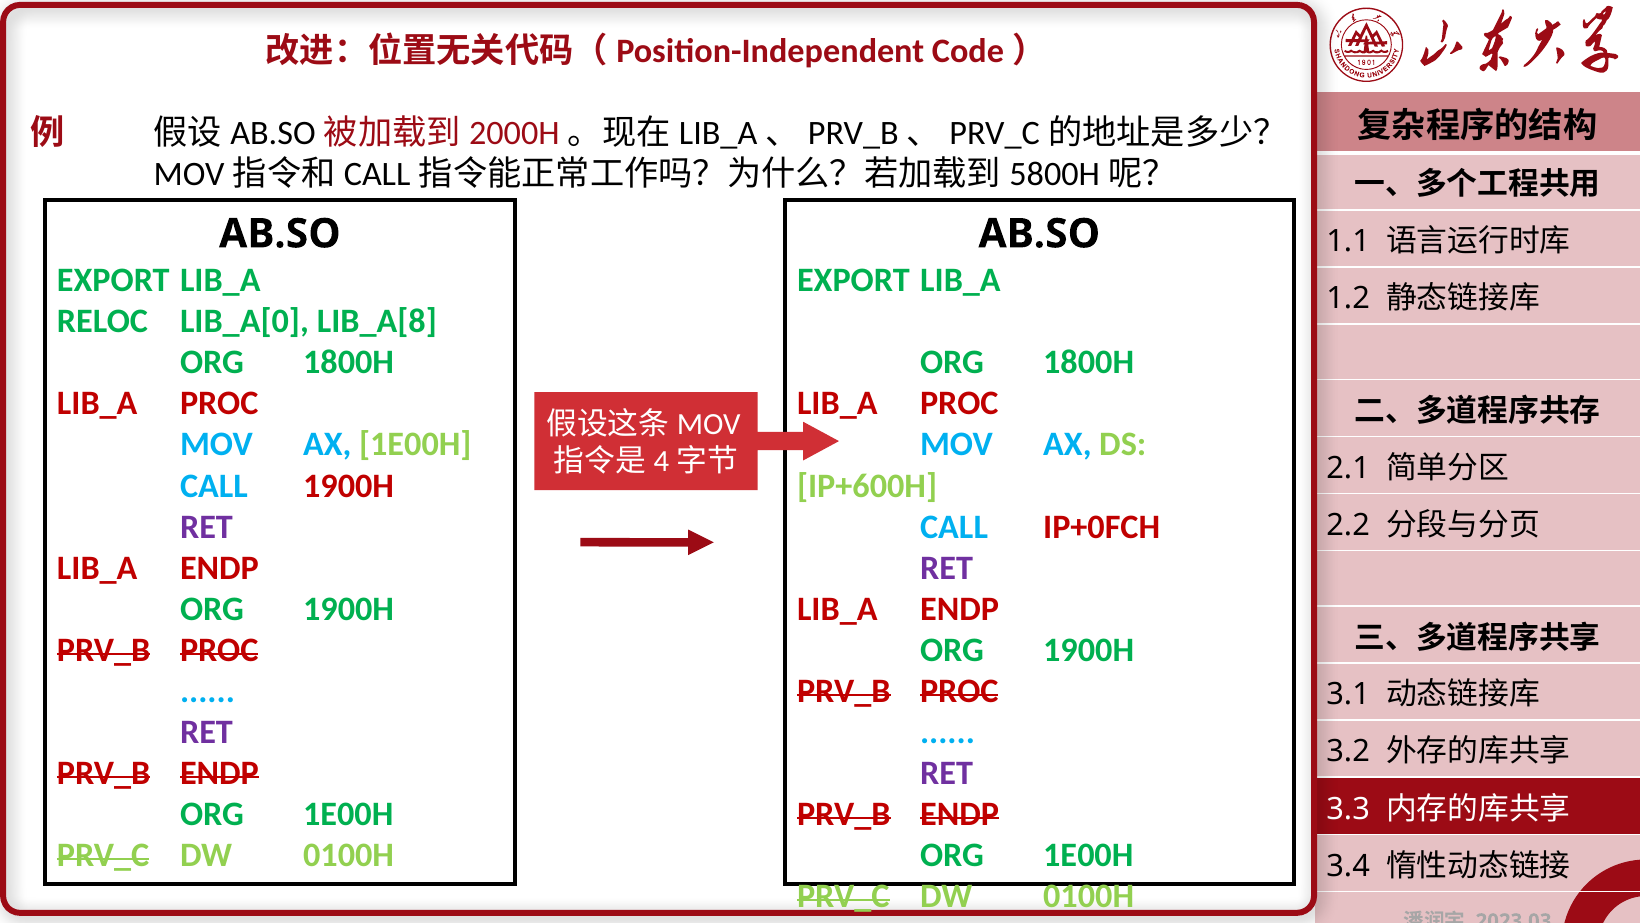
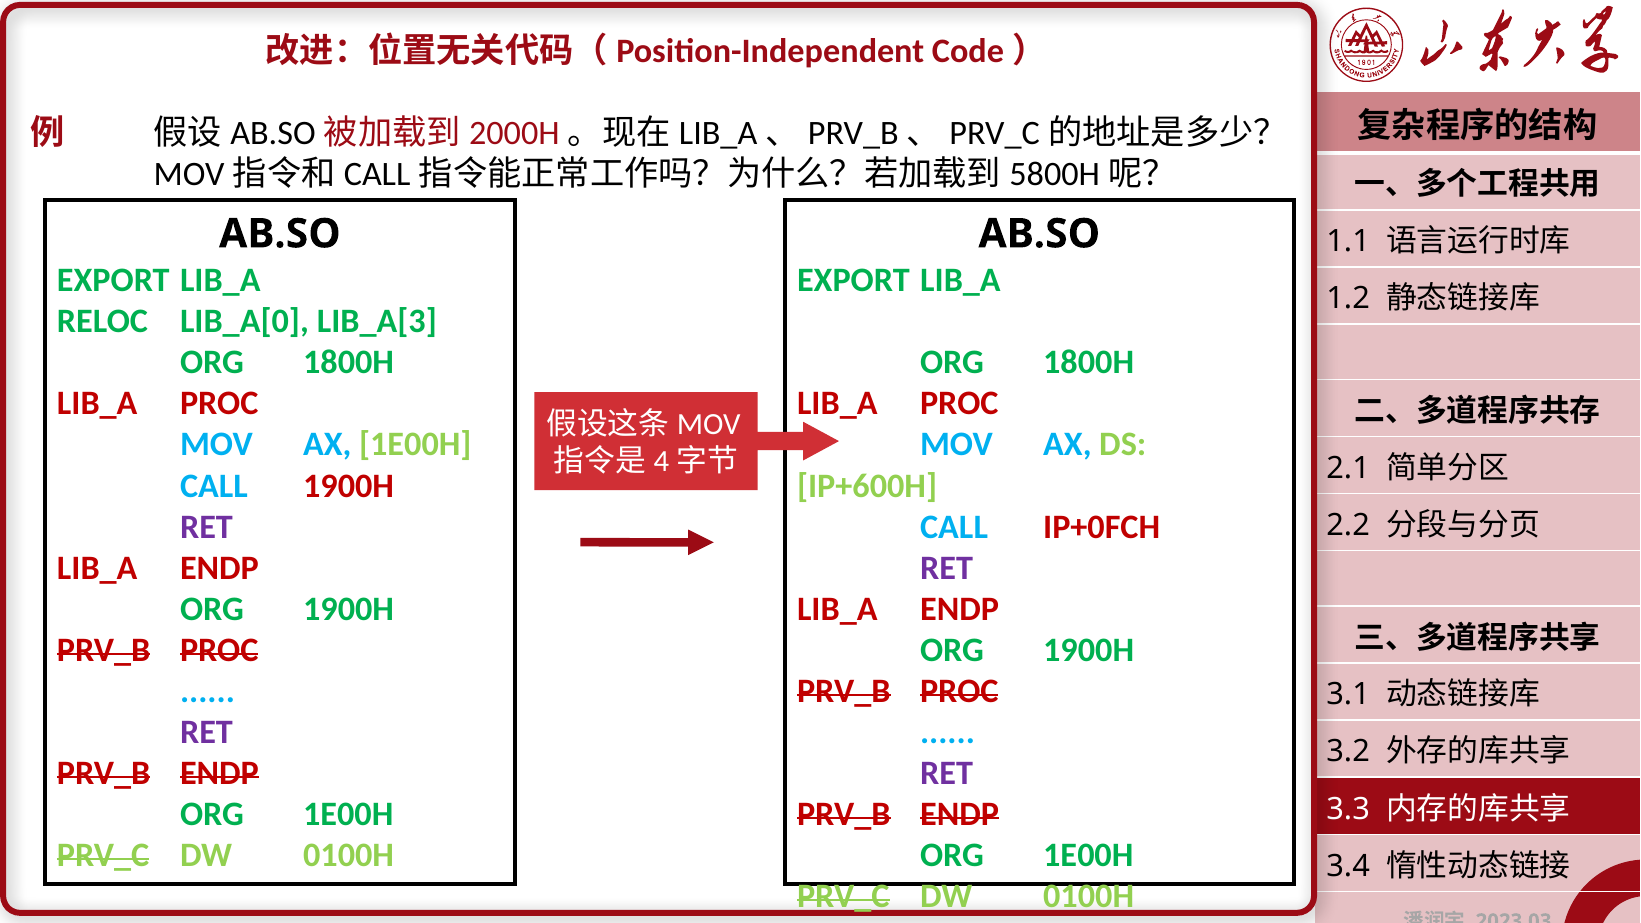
LIB_A[8: LIB_A[8 -> LIB_A[3
